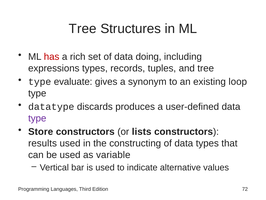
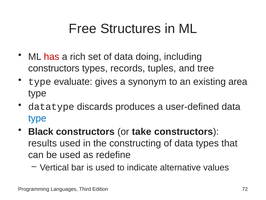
Tree at (83, 29): Tree -> Free
expressions at (54, 68): expressions -> constructors
loop: loop -> area
type at (37, 118) colour: purple -> blue
Store: Store -> Black
lists: lists -> take
variable: variable -> redefine
